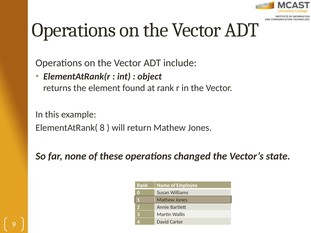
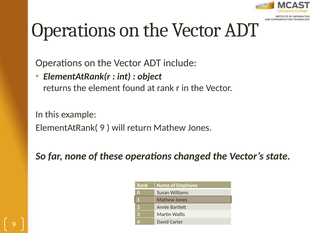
ElementAtRank( 8: 8 -> 9
